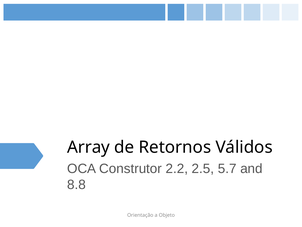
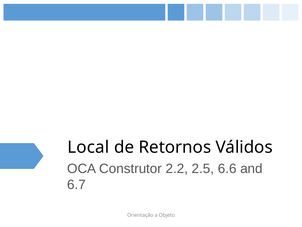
Array: Array -> Local
5.7: 5.7 -> 6.6
8.8: 8.8 -> 6.7
